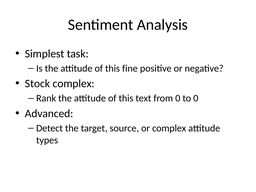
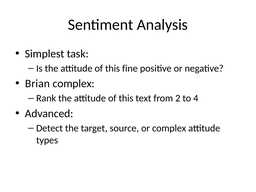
Stock: Stock -> Brian
from 0: 0 -> 2
to 0: 0 -> 4
